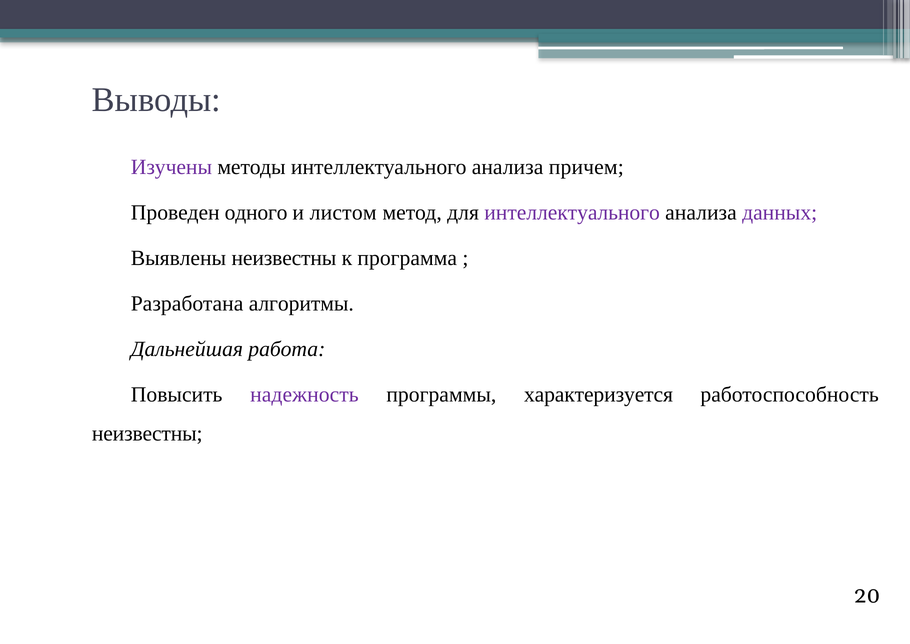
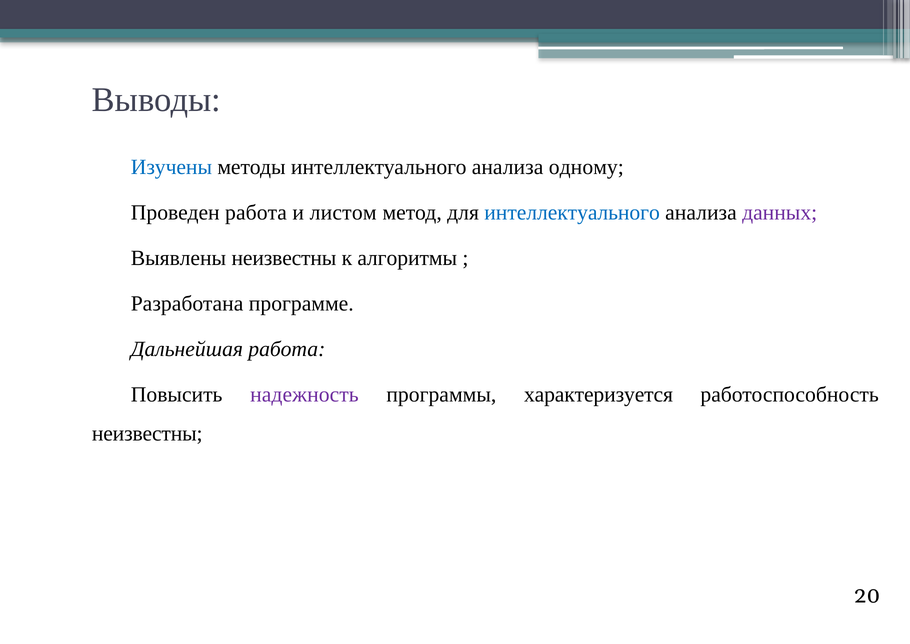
Изучены colour: purple -> blue
причем: причем -> одному
Проведен одного: одного -> работа
интеллектуального at (572, 213) colour: purple -> blue
программа: программа -> алгоритмы
алгоритмы: алгоритмы -> программе
